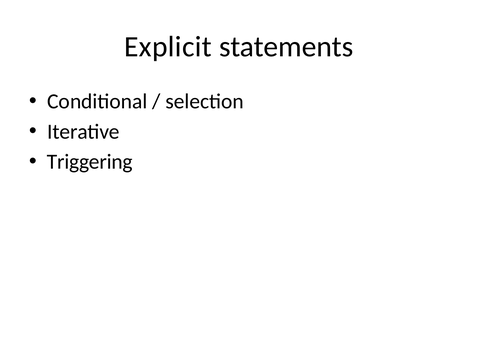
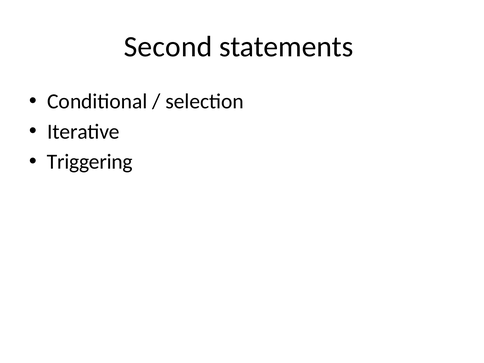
Explicit: Explicit -> Second
